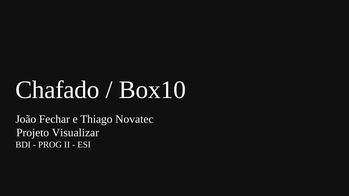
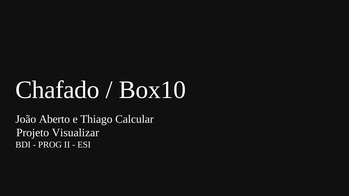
Fechar: Fechar -> Aberto
Novatec: Novatec -> Calcular
